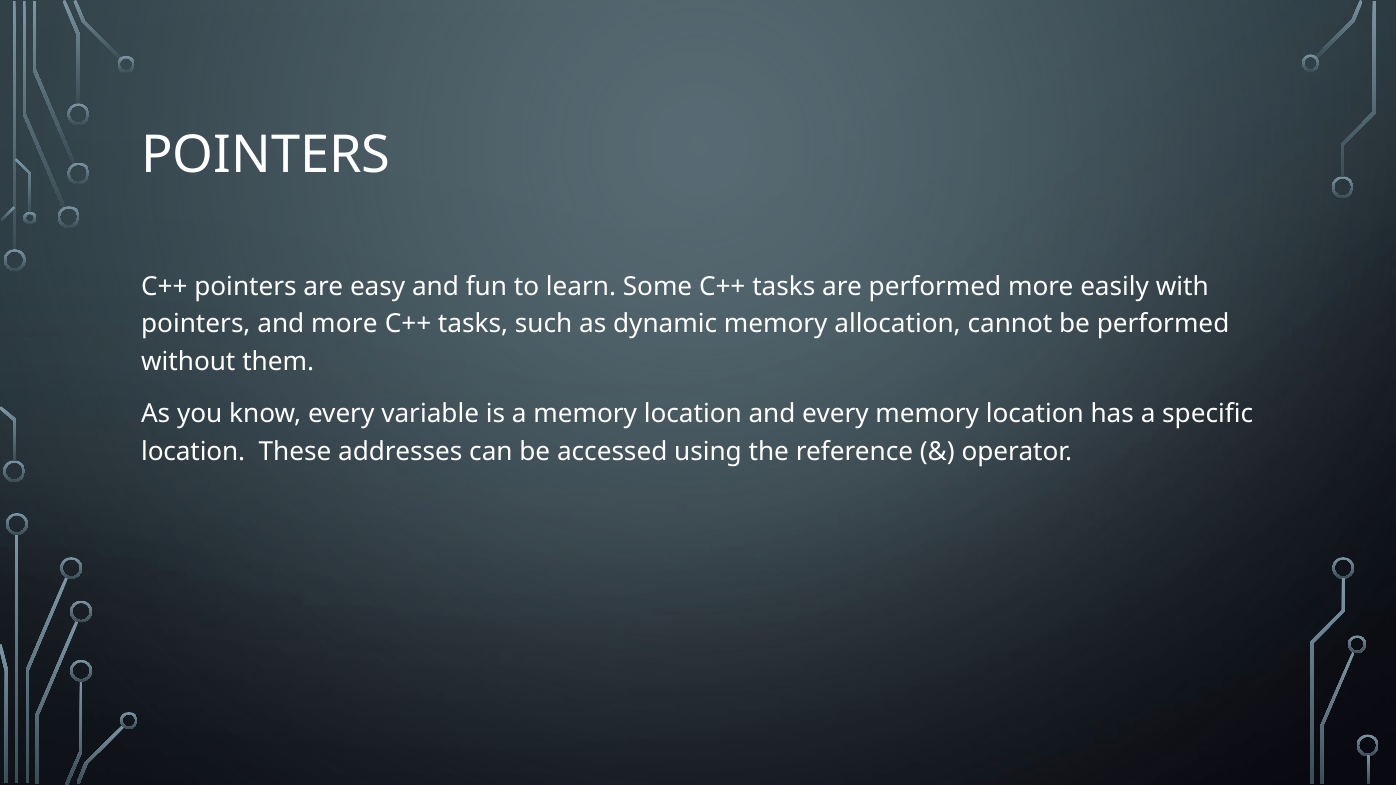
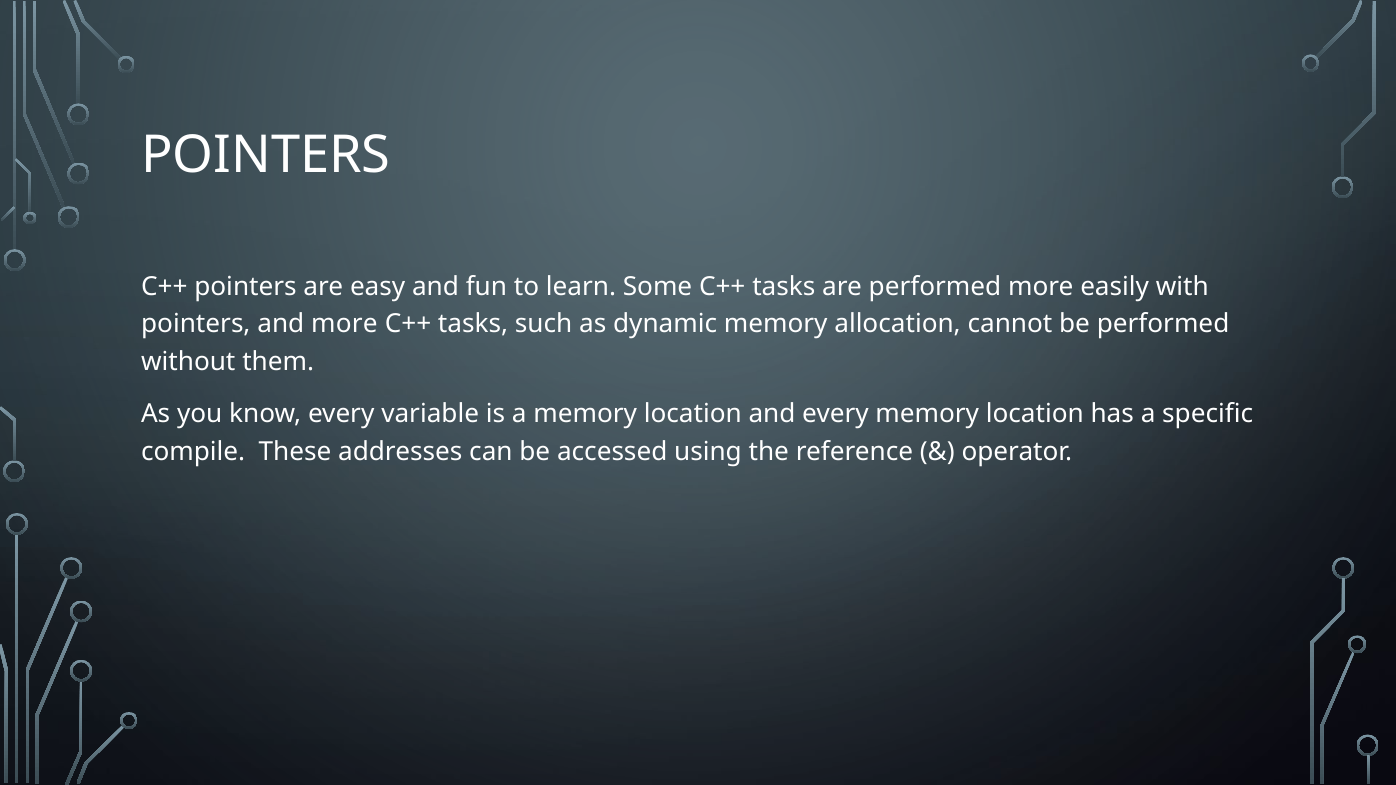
location at (193, 452): location -> compile
